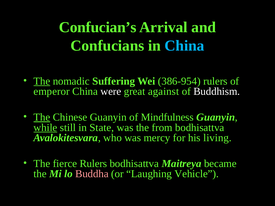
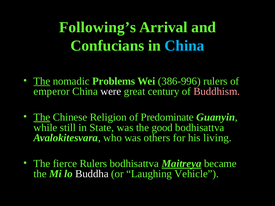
Confucian’s: Confucian’s -> Following’s
Suffering: Suffering -> Problems
386-954: 386-954 -> 386-996
against: against -> century
Buddhism colour: white -> pink
Chinese Guanyin: Guanyin -> Religion
Mindfulness: Mindfulness -> Predominate
while underline: present -> none
from: from -> good
mercy: mercy -> others
Maitreya underline: none -> present
Buddha colour: pink -> white
